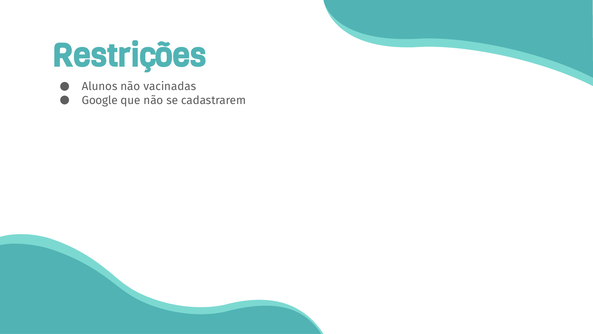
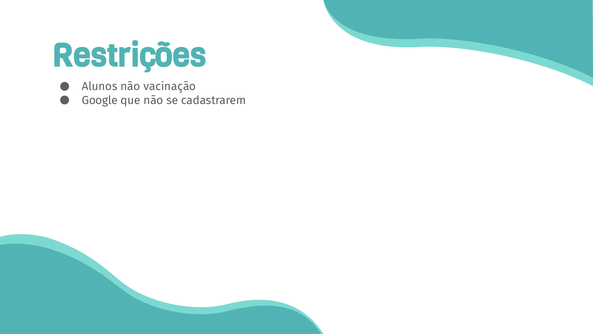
vacinadas: vacinadas -> vacinação
